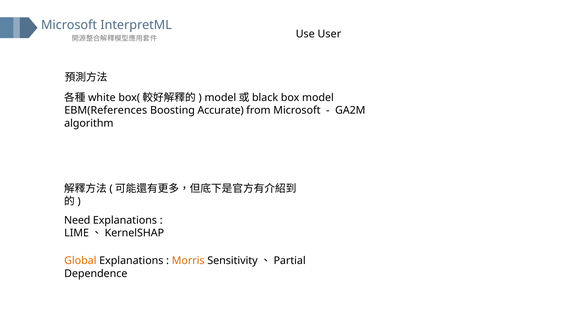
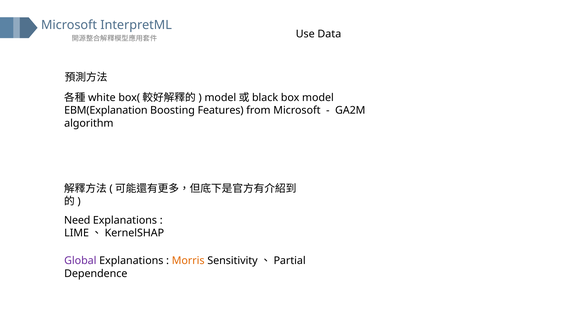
User: User -> Data
EBM(References: EBM(References -> EBM(Explanation
Accurate: Accurate -> Features
Global colour: orange -> purple
